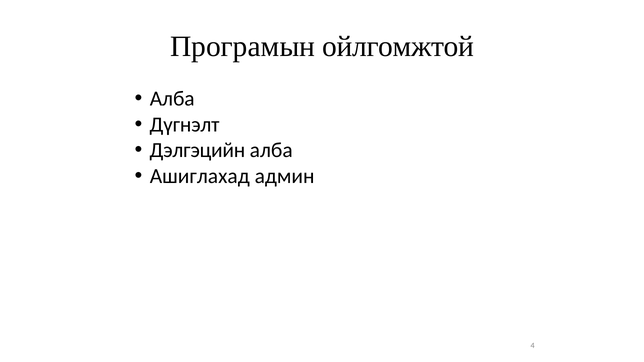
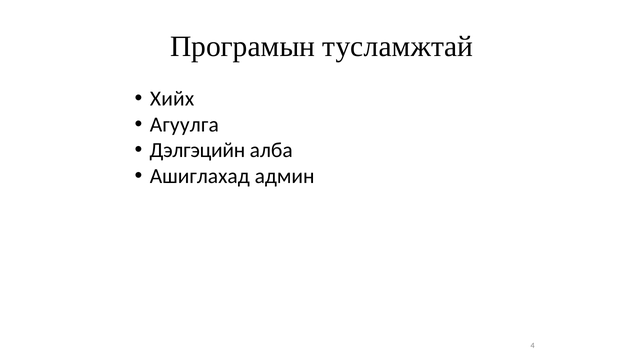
ойлгомжтой: ойлгомжтой -> тусламжтай
Алба at (172, 99): Алба -> Хийх
Дүгнэлт: Дүгнэлт -> Агуулга
